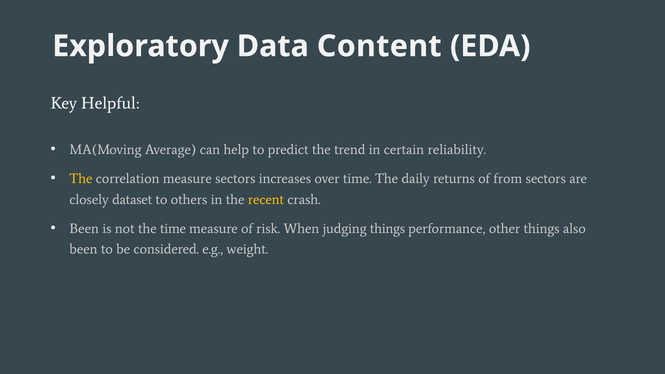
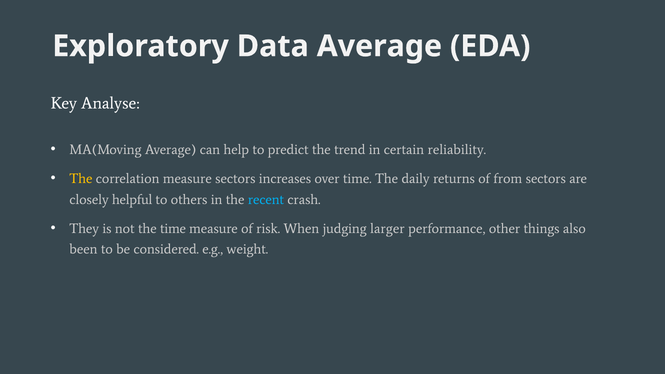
Data Content: Content -> Average
Helpful: Helpful -> Analyse
dataset: dataset -> helpful
recent colour: yellow -> light blue
Been at (84, 229): Been -> They
judging things: things -> larger
